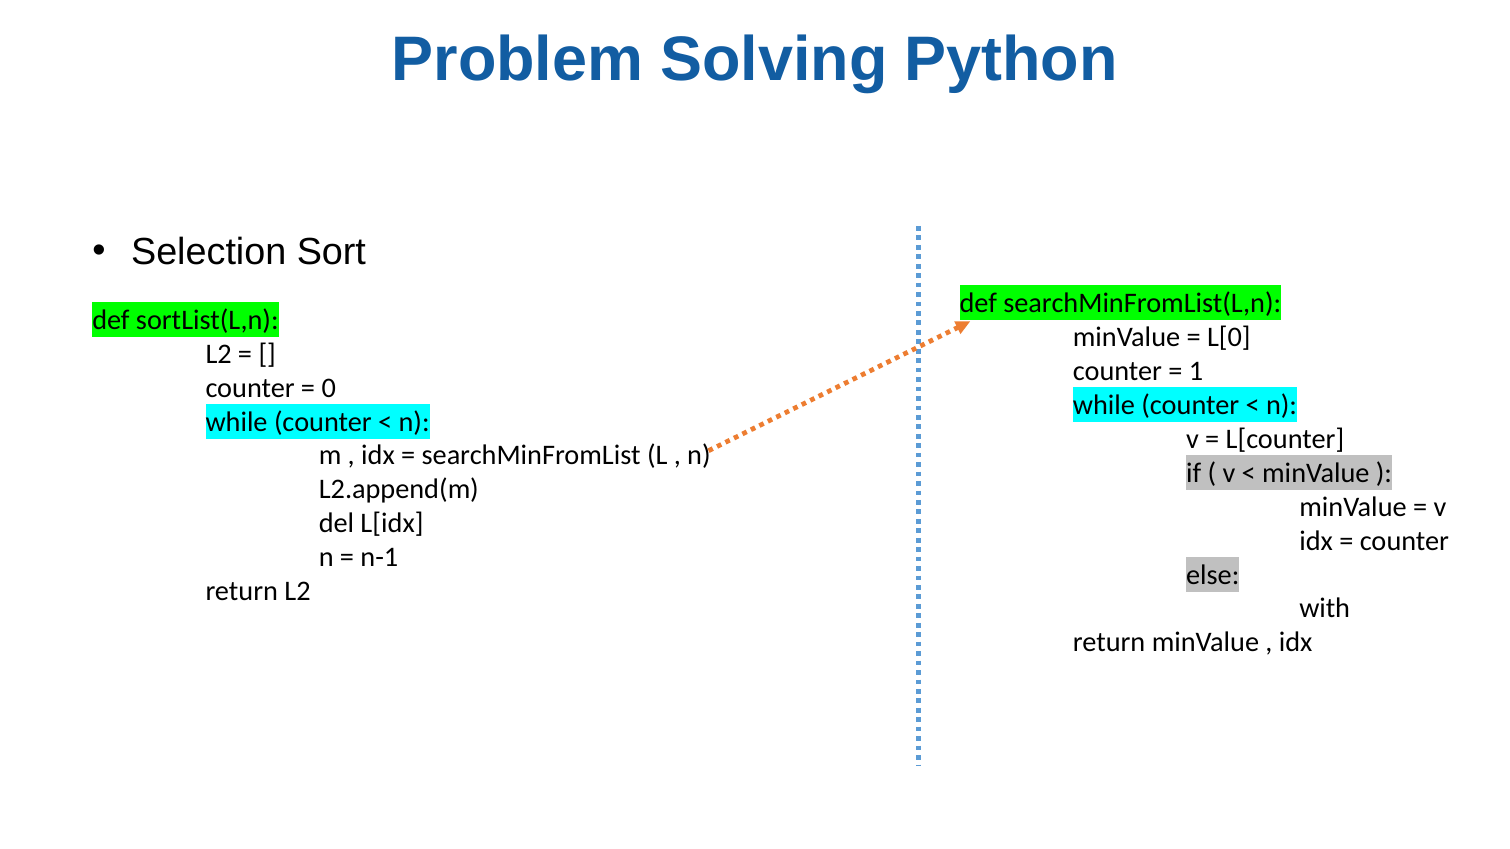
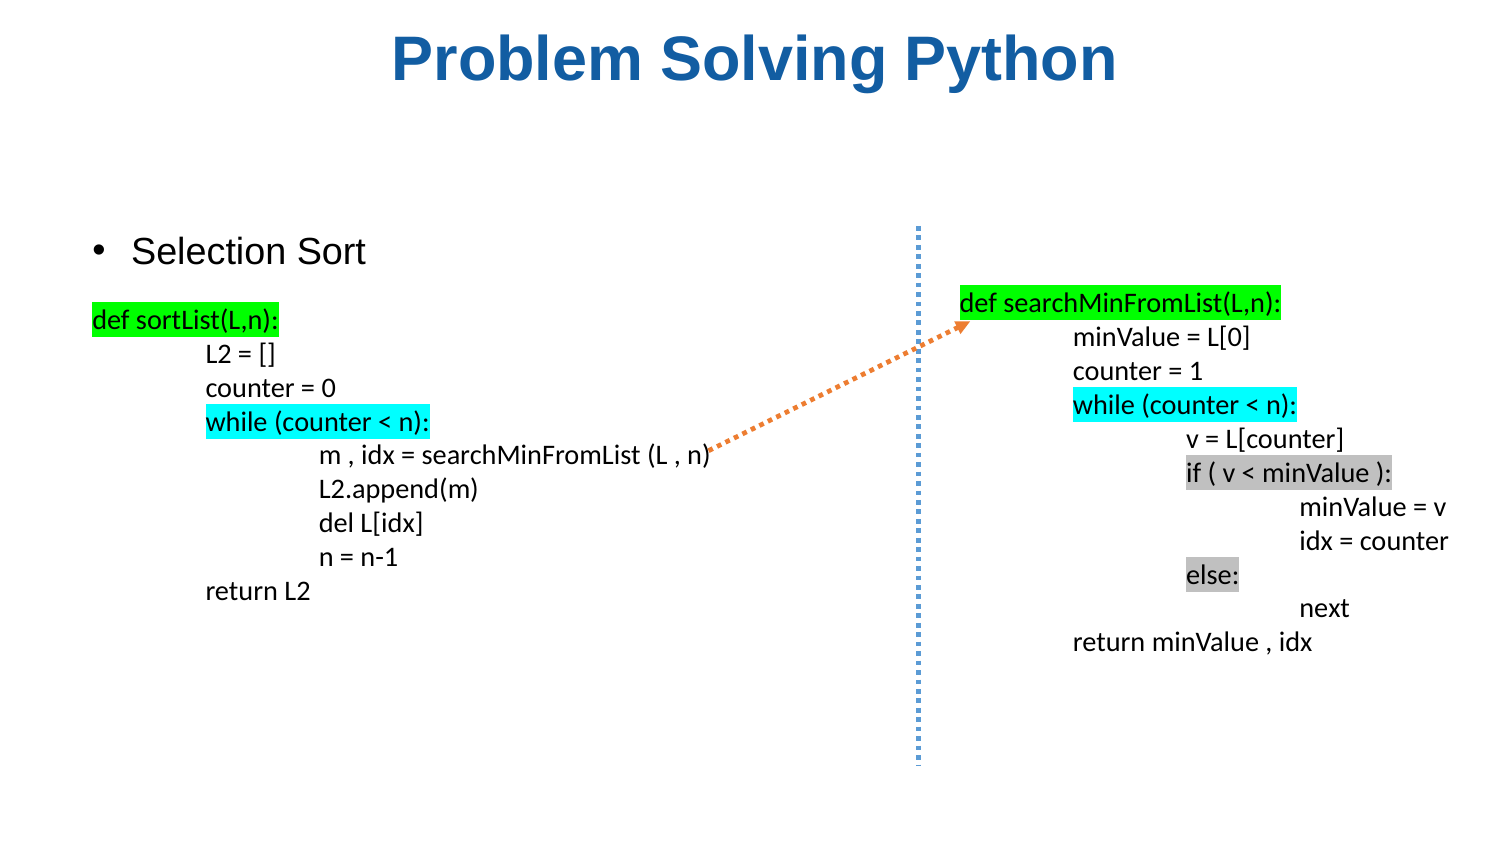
with: with -> next
